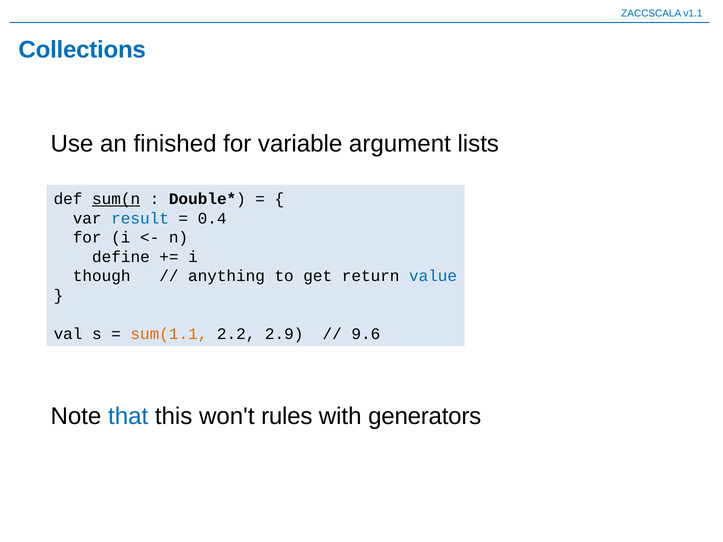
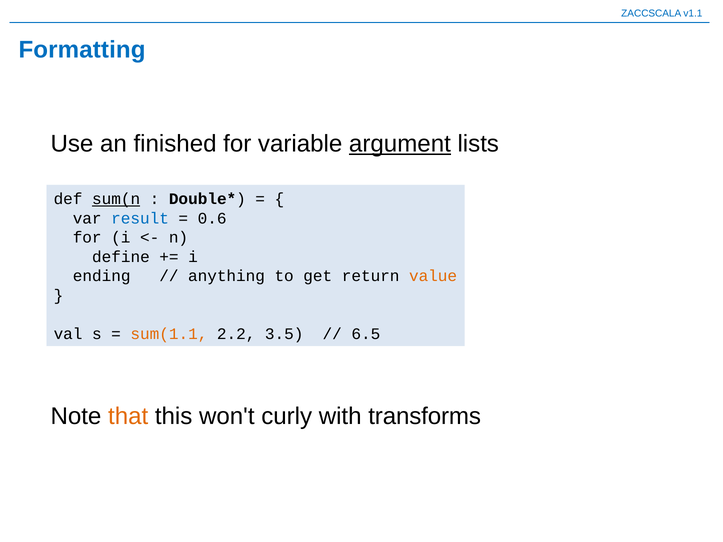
Collections: Collections -> Formatting
argument underline: none -> present
0.4: 0.4 -> 0.6
though: though -> ending
value colour: blue -> orange
2.9: 2.9 -> 3.5
9.6: 9.6 -> 6.5
that colour: blue -> orange
rules: rules -> curly
generators: generators -> transforms
